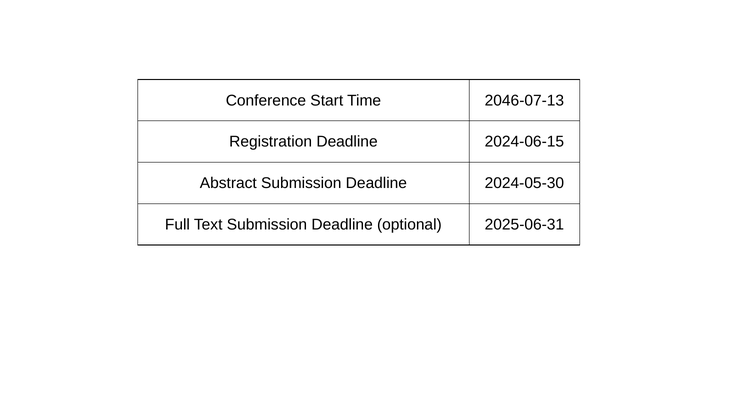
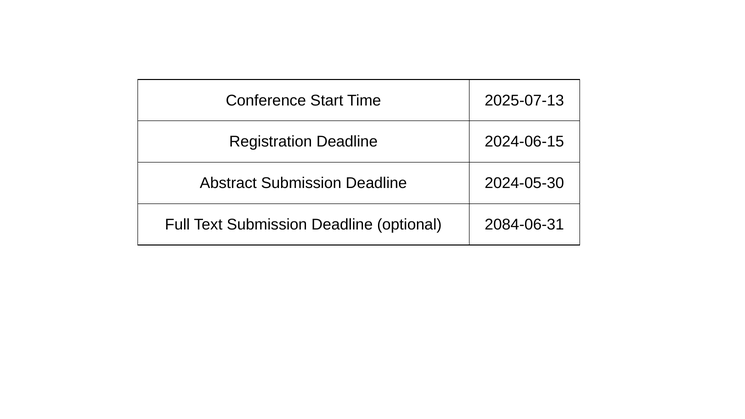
2046-07-13: 2046-07-13 -> 2025-07-13
2025-06-31: 2025-06-31 -> 2084-06-31
